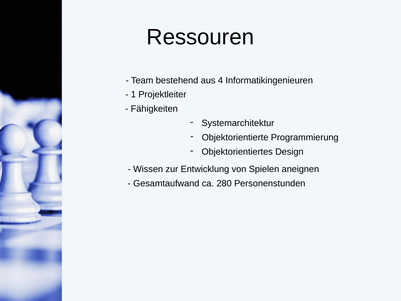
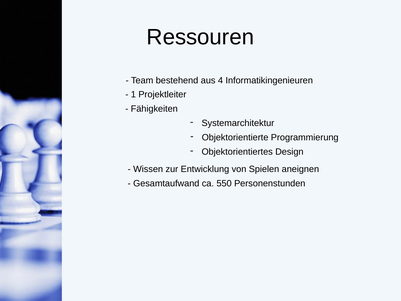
280: 280 -> 550
